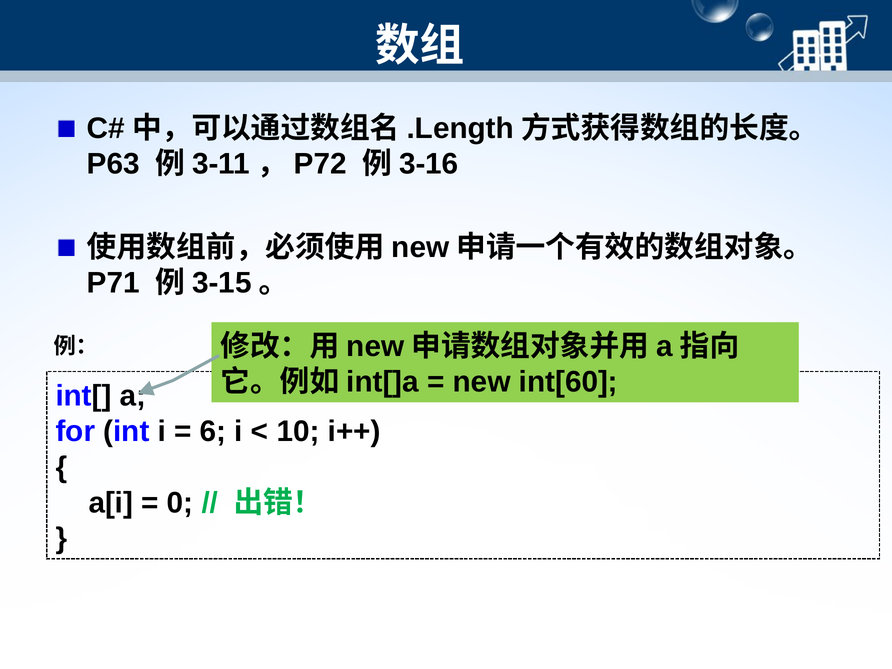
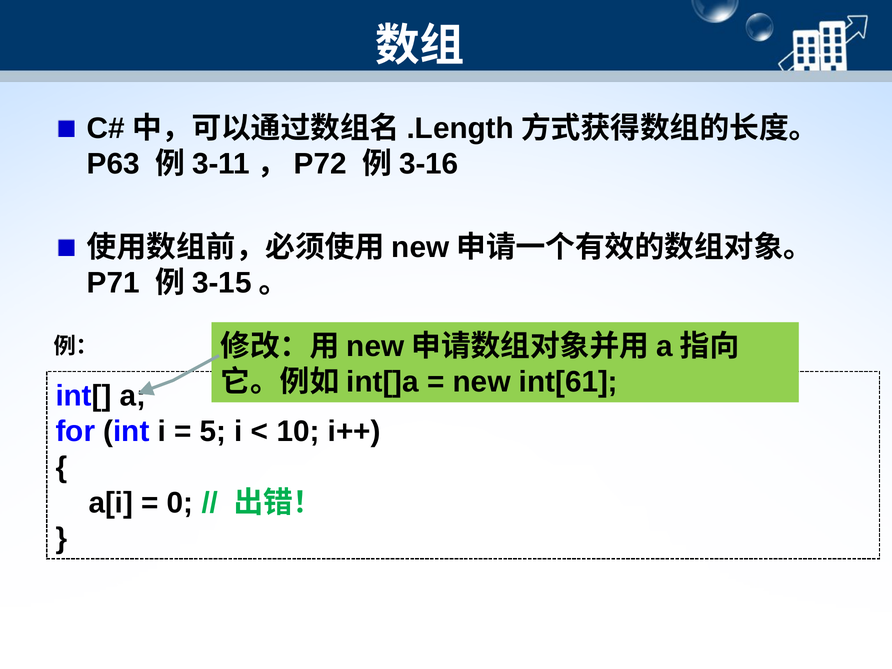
int[60: int[60 -> int[61
6: 6 -> 5
